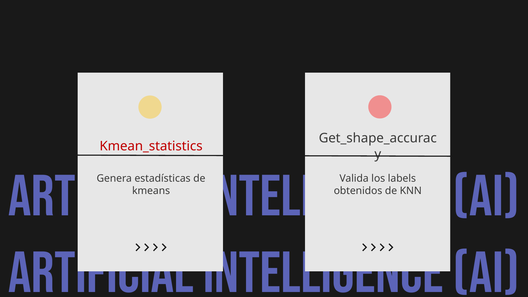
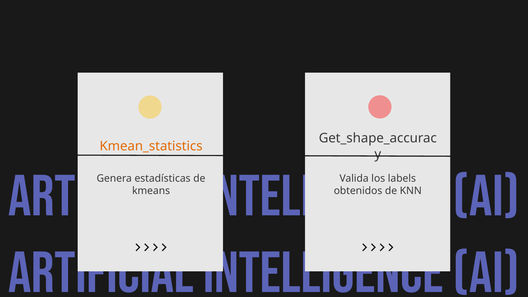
Kmean_statistics colour: red -> orange
